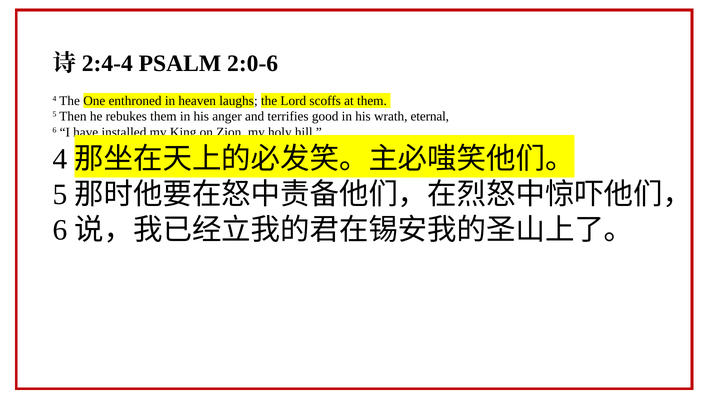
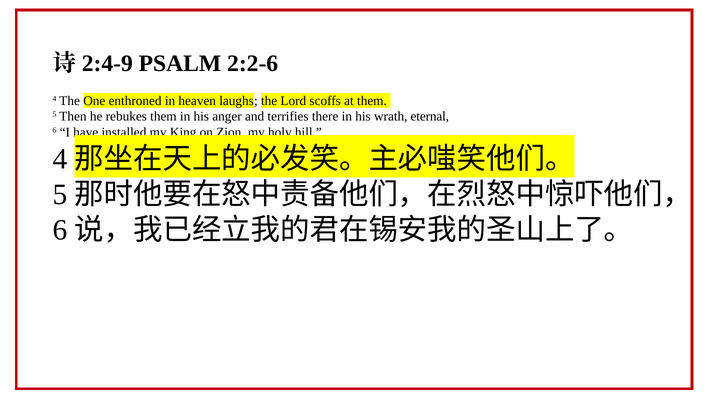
2:4-4: 2:4-4 -> 2:4-9
2:0-6: 2:0-6 -> 2:2-6
good: good -> there
